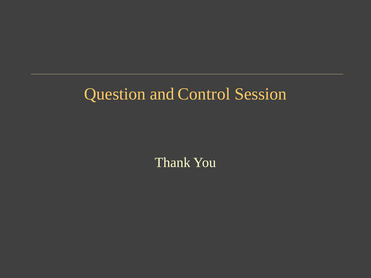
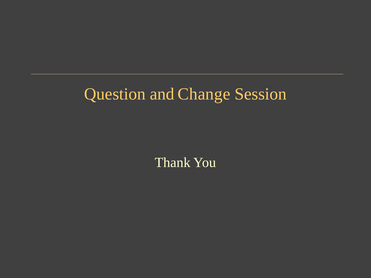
Control: Control -> Change
